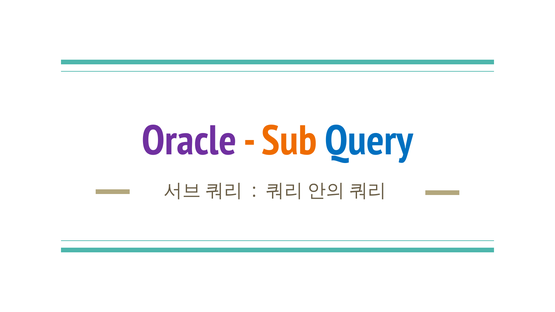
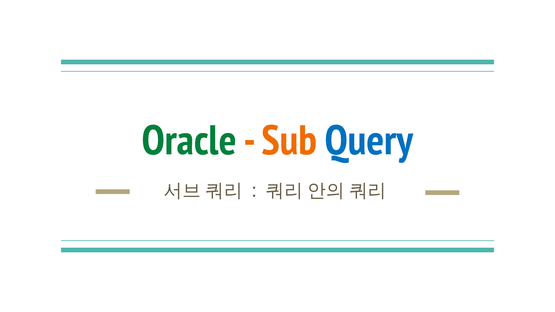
Oracle colour: purple -> green
